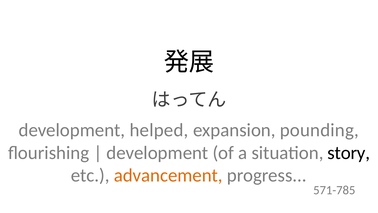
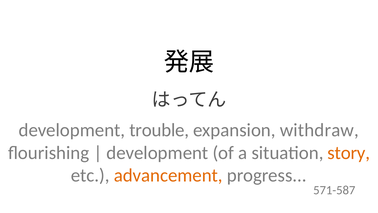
helped: helped -> trouble
pounding: pounding -> withdraw
story colour: black -> orange
571-785: 571-785 -> 571-587
